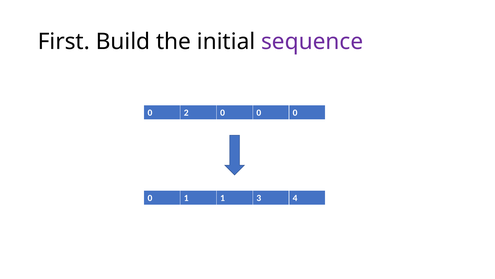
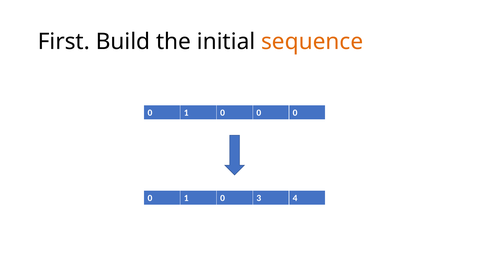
sequence colour: purple -> orange
2 at (186, 113): 2 -> 1
1 at (223, 198): 1 -> 0
